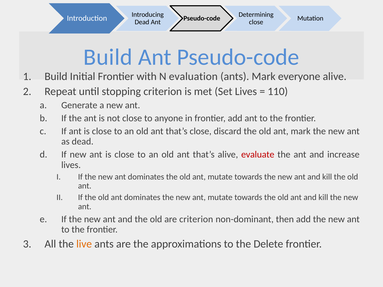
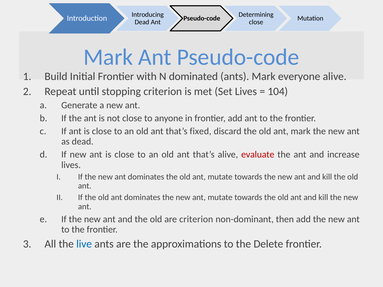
Build at (108, 57): Build -> Mark
evaluation: evaluation -> dominated
110: 110 -> 104
that’s close: close -> fixed
live colour: orange -> blue
